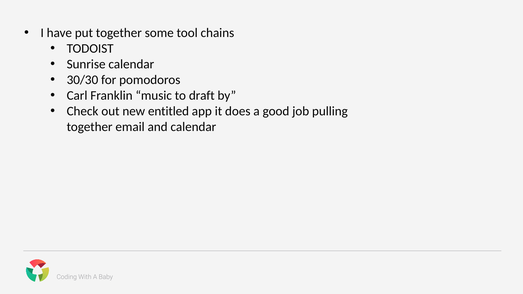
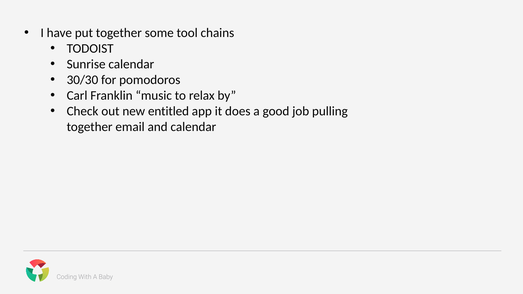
draft: draft -> relax
